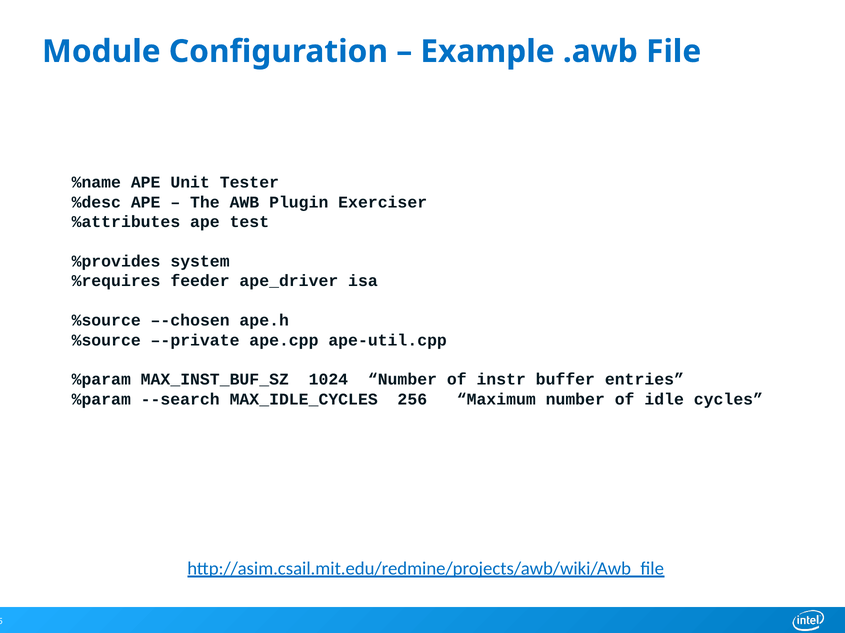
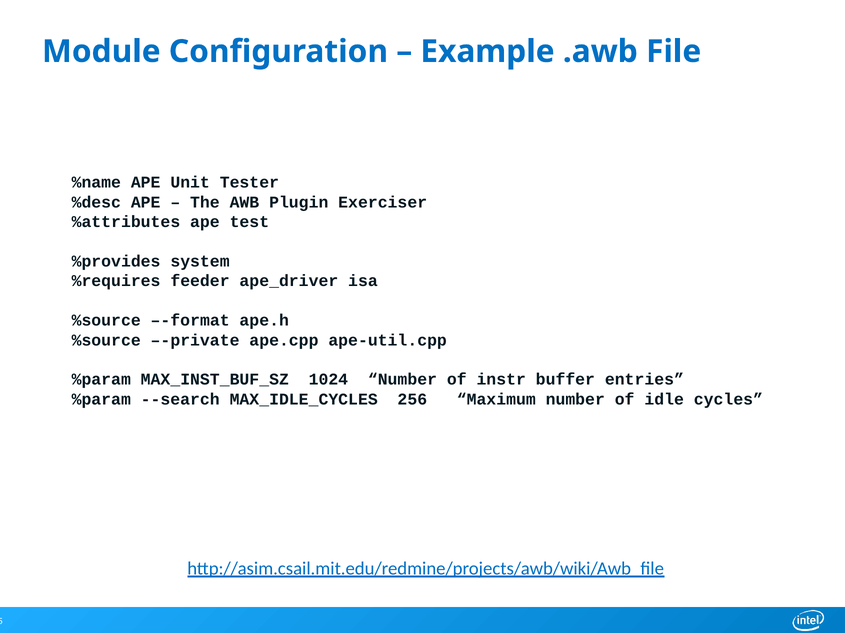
–-chosen: –-chosen -> –-format
